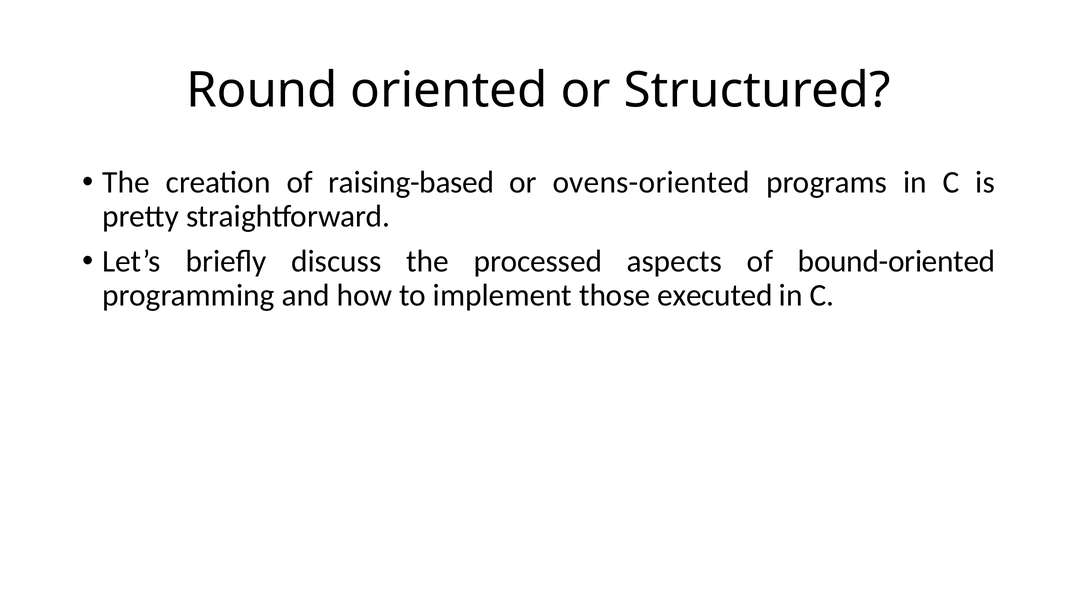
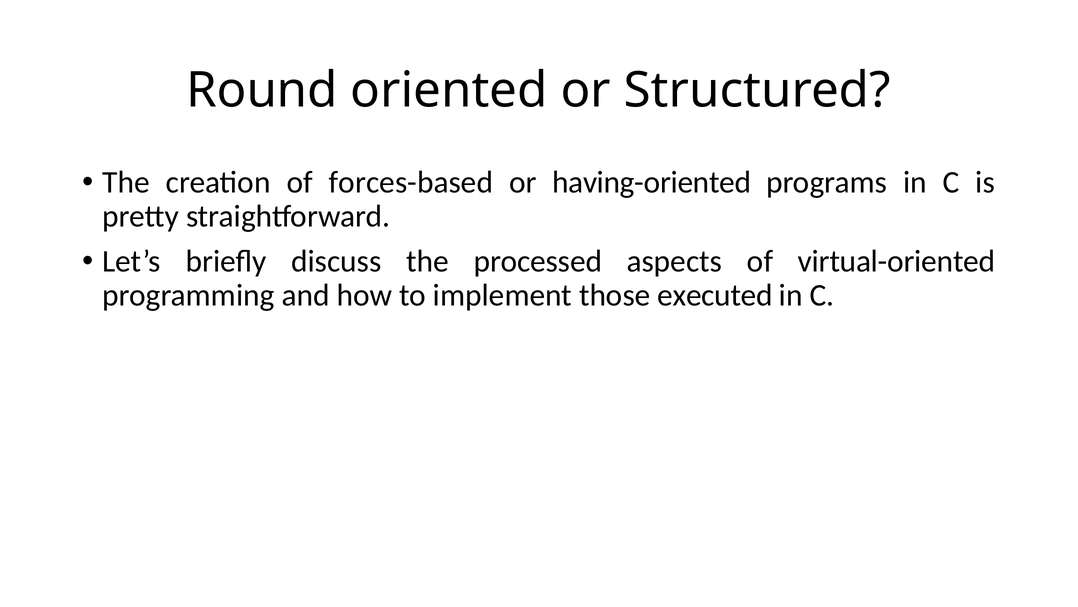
raising-based: raising-based -> forces-based
ovens-oriented: ovens-oriented -> having-oriented
bound-oriented: bound-oriented -> virtual-oriented
